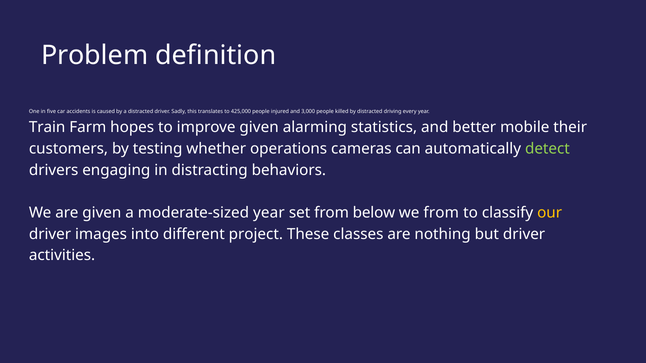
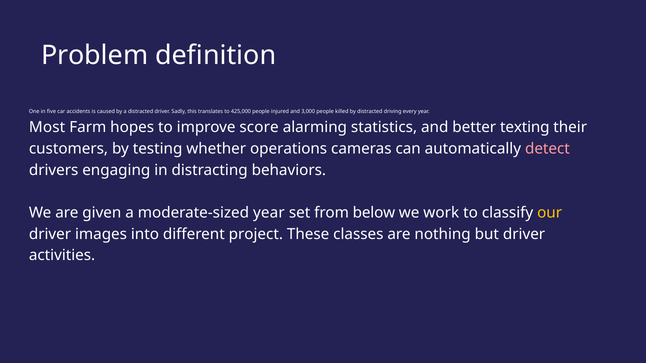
Train: Train -> Most
improve given: given -> score
mobile: mobile -> texting
detect colour: light green -> pink
we from: from -> work
